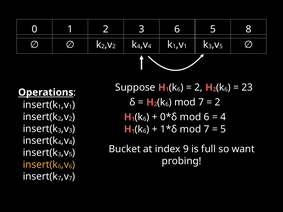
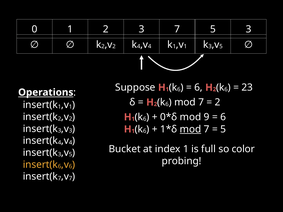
3 6: 6 -> 7
5 8: 8 -> 3
2 at (198, 88): 2 -> 6
mod 6: 6 -> 9
4 at (223, 117): 4 -> 6
mod at (190, 129) underline: none -> present
index 9: 9 -> 1
want: want -> color
